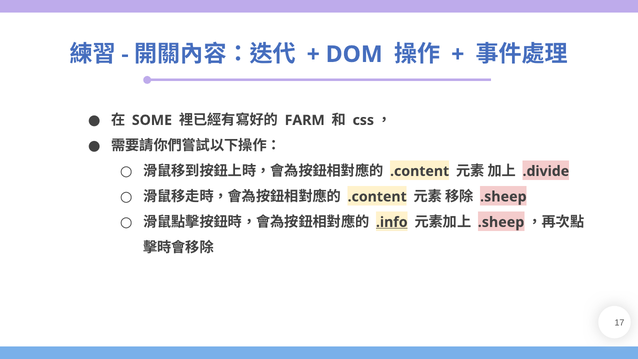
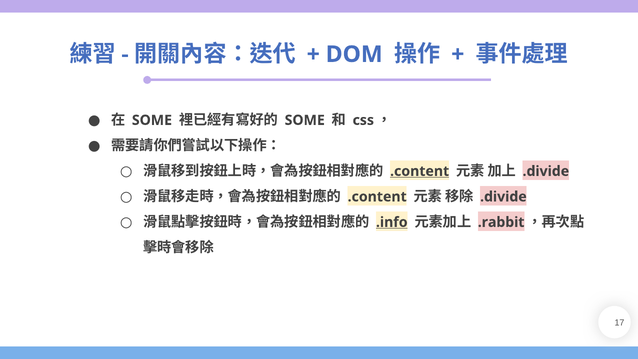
FARM at (305, 120): FARM -> SOME
.content at (420, 171) underline: none -> present
.sheep at (503, 197): .sheep -> .divide
.sheep at (501, 222): .sheep -> .rabbit
